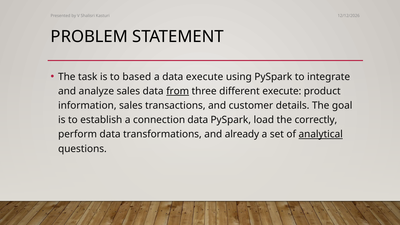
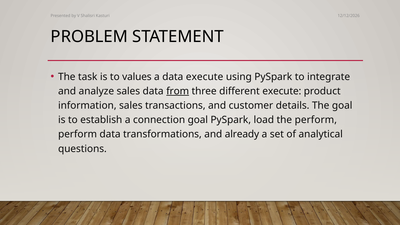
based: based -> values
connection data: data -> goal
the correctly: correctly -> perform
analytical underline: present -> none
